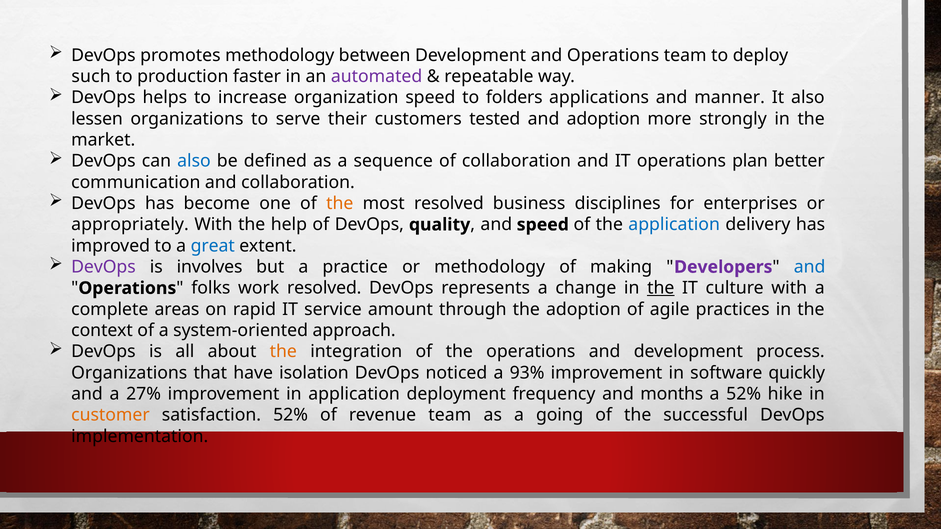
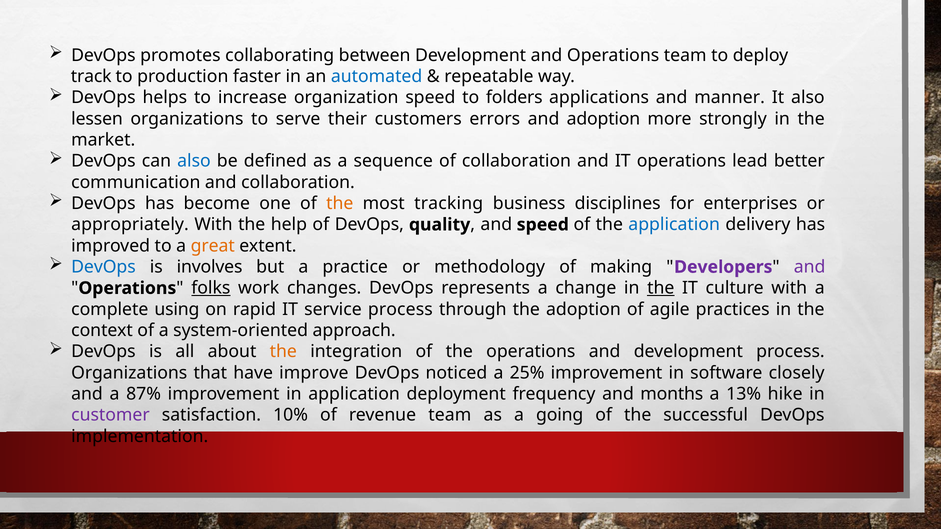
promotes methodology: methodology -> collaborating
such: such -> track
automated colour: purple -> blue
tested: tested -> errors
plan: plan -> lead
most resolved: resolved -> tracking
great colour: blue -> orange
DevOps at (103, 267) colour: purple -> blue
and at (810, 267) colour: blue -> purple
folks underline: none -> present
work resolved: resolved -> changes
areas: areas -> using
service amount: amount -> process
isolation: isolation -> improve
93%: 93% -> 25%
quickly: quickly -> closely
27%: 27% -> 87%
a 52%: 52% -> 13%
customer colour: orange -> purple
satisfaction 52%: 52% -> 10%
